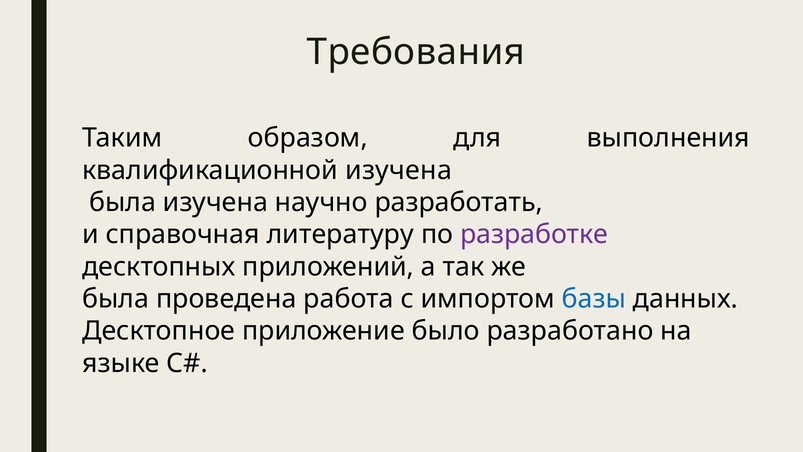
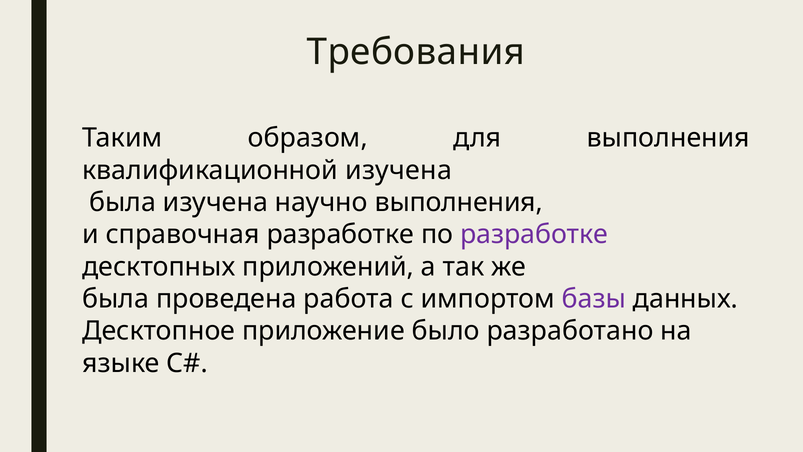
научно разработать: разработать -> выполнения
справочная литературу: литературу -> разработке
базы colour: blue -> purple
